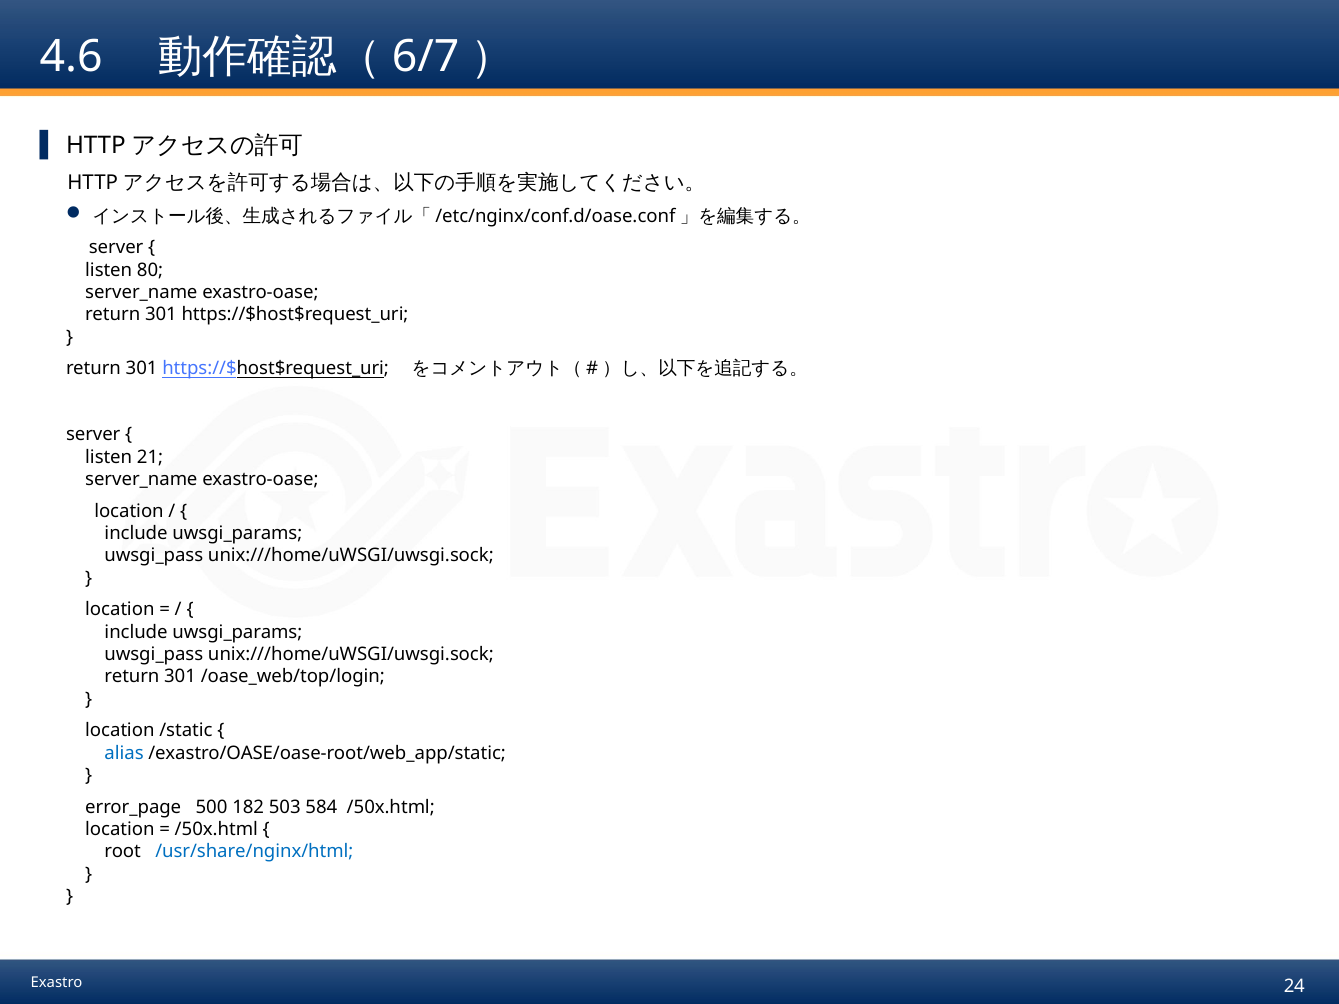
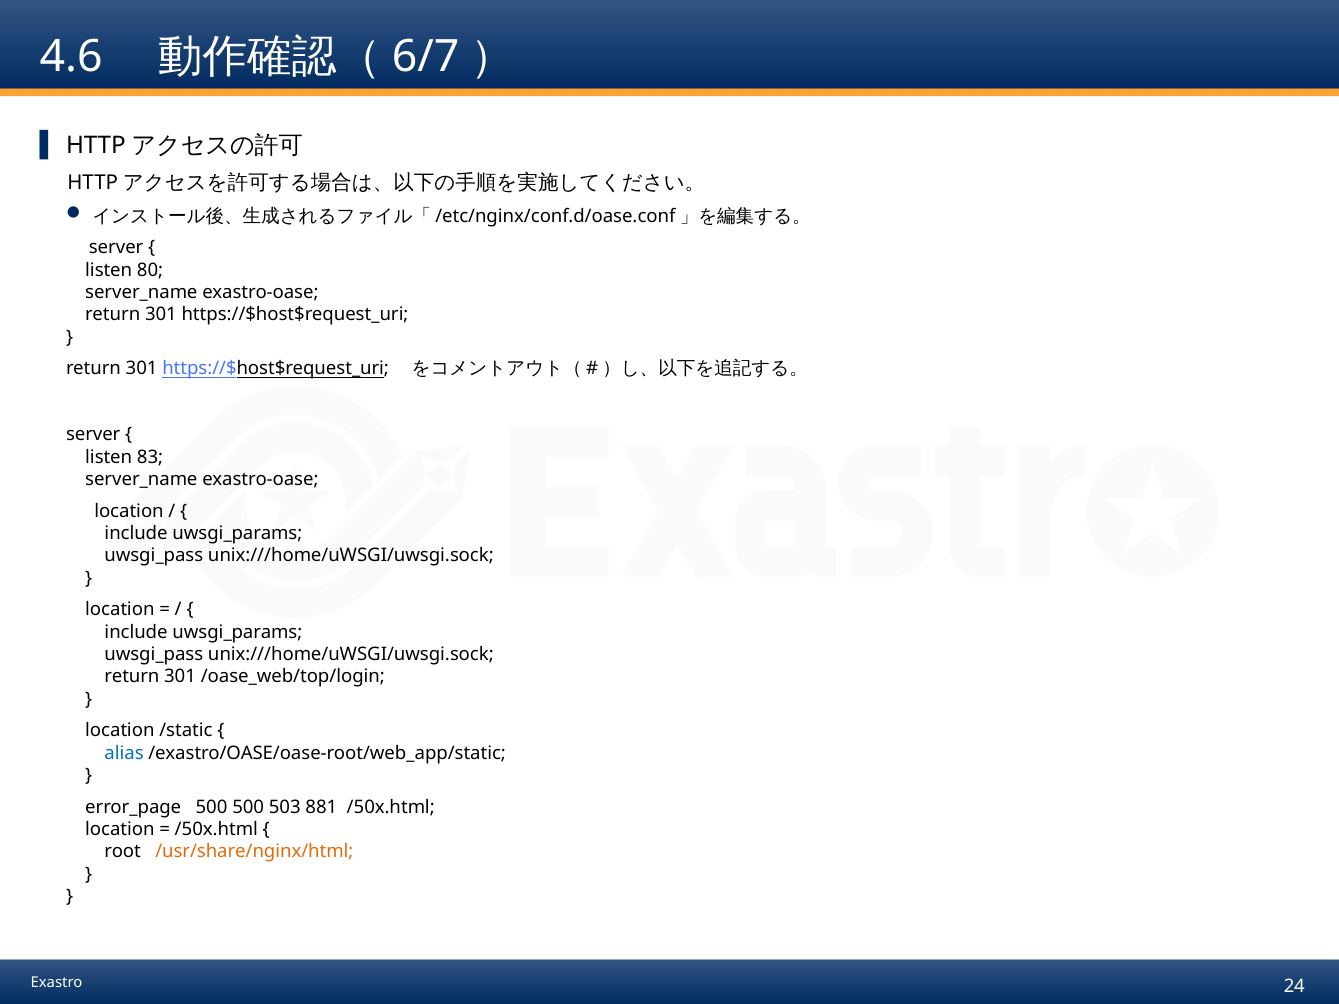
21: 21 -> 83
500 182: 182 -> 500
584: 584 -> 881
/usr/share/nginx/html colour: blue -> orange
